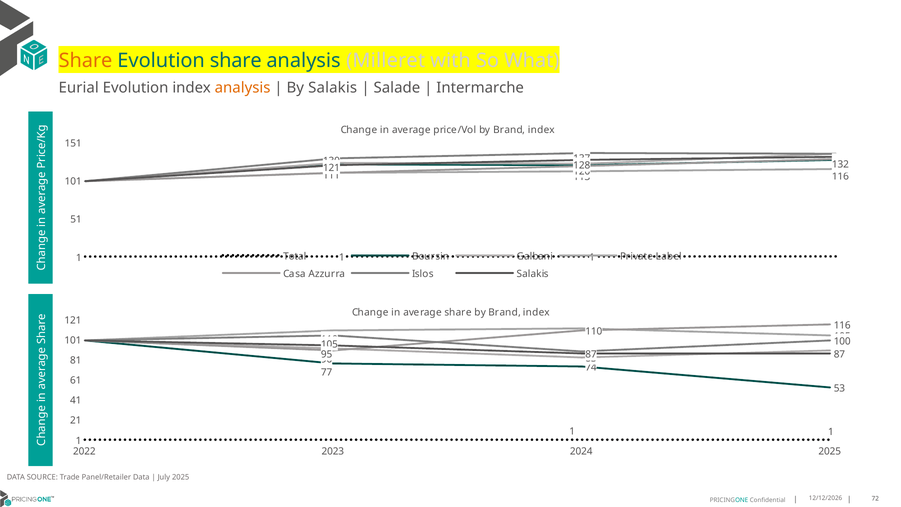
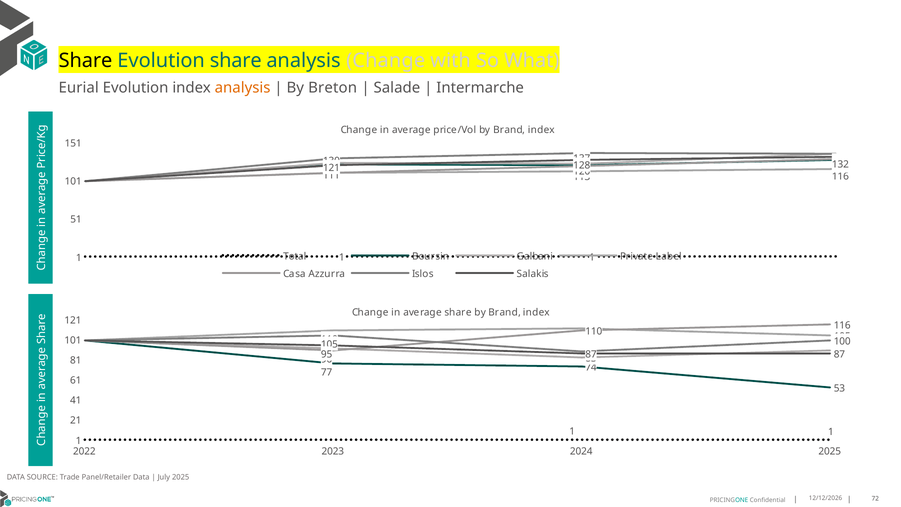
Share at (86, 61) colour: orange -> black
analysis Milleret: Milleret -> Change
By Salakis: Salakis -> Breton
